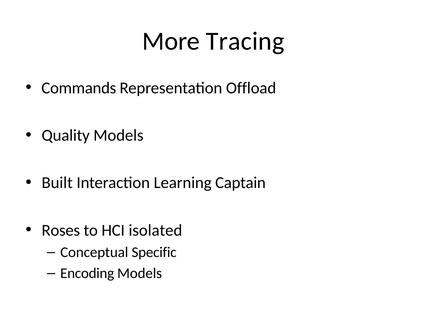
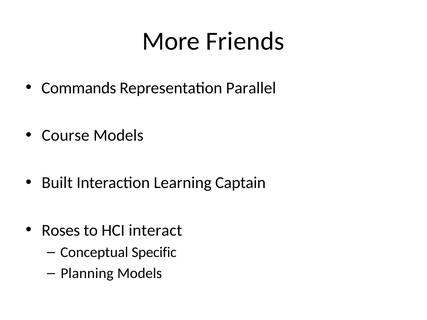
Tracing: Tracing -> Friends
Offload: Offload -> Parallel
Quality: Quality -> Course
isolated: isolated -> interact
Encoding: Encoding -> Planning
